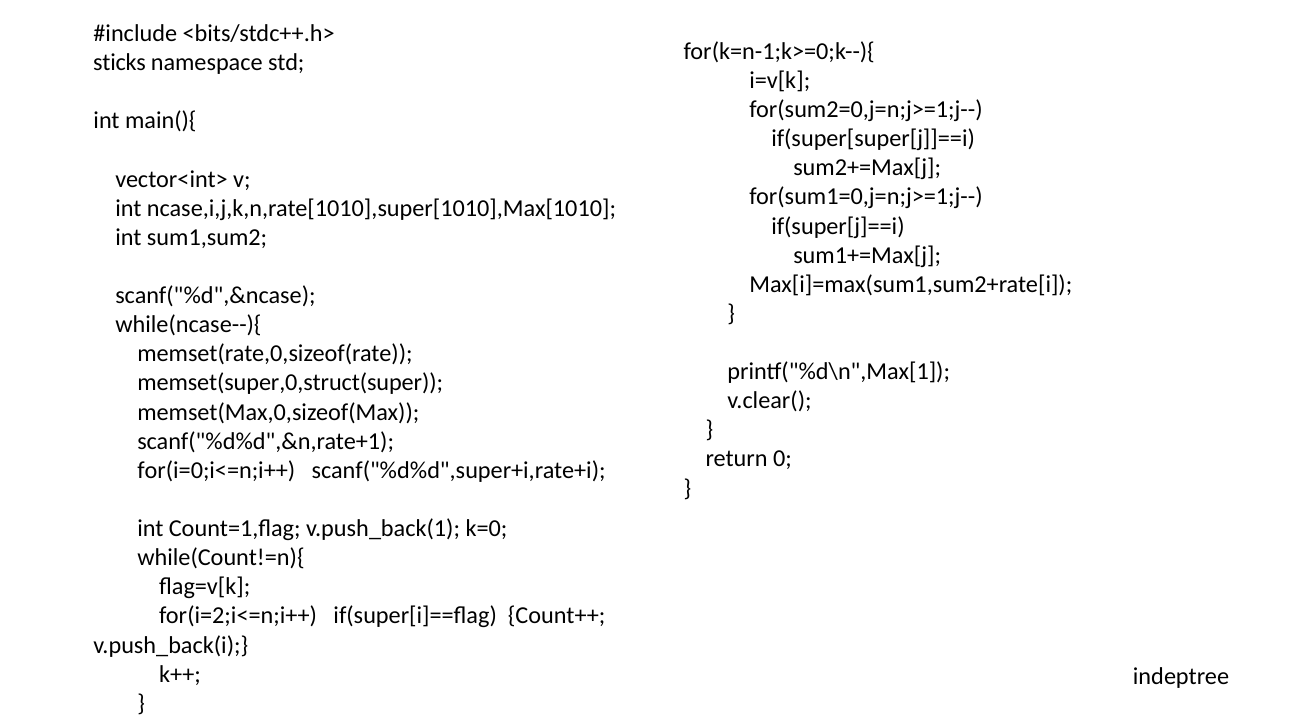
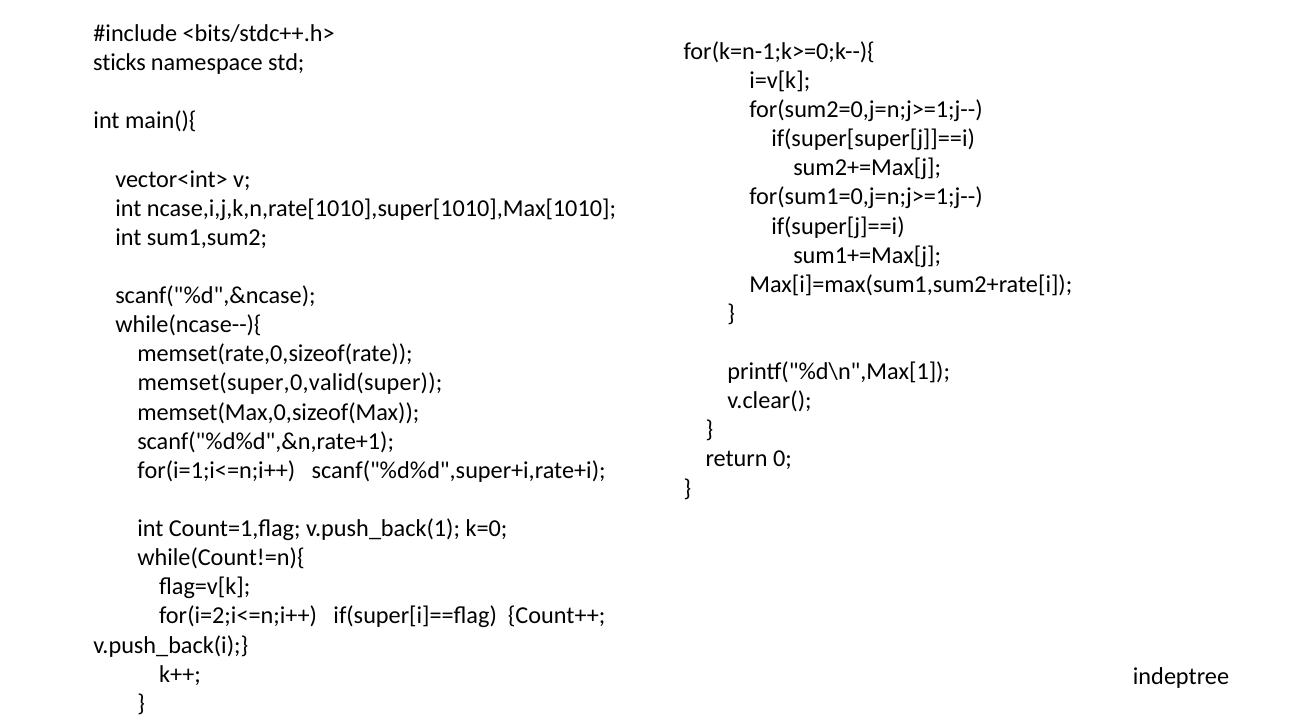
memset(super,0,struct(super: memset(super,0,struct(super -> memset(super,0,valid(super
for(i=0;i<=n;i++: for(i=0;i<=n;i++ -> for(i=1;i<=n;i++
